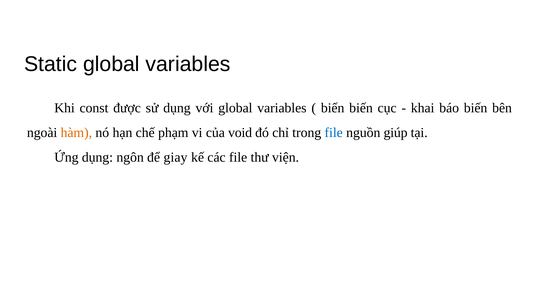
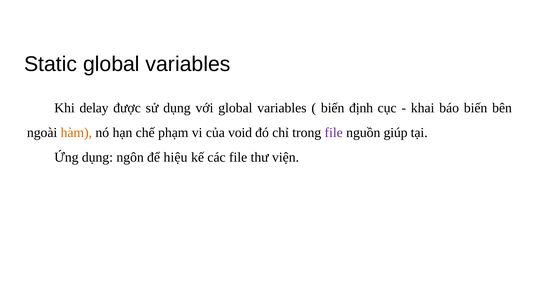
const: const -> delay
biến biến: biến -> định
file at (334, 132) colour: blue -> purple
giay: giay -> hiệu
